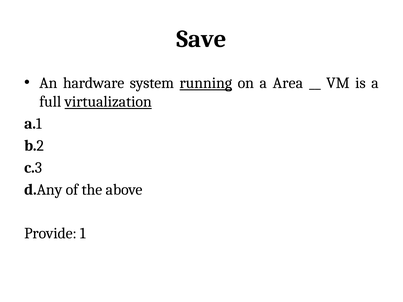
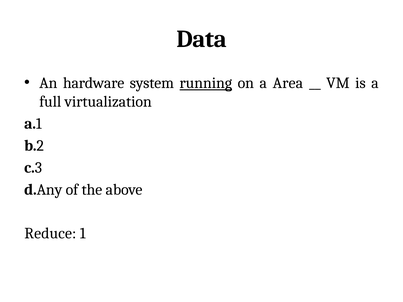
Save: Save -> Data
virtualization underline: present -> none
Provide: Provide -> Reduce
